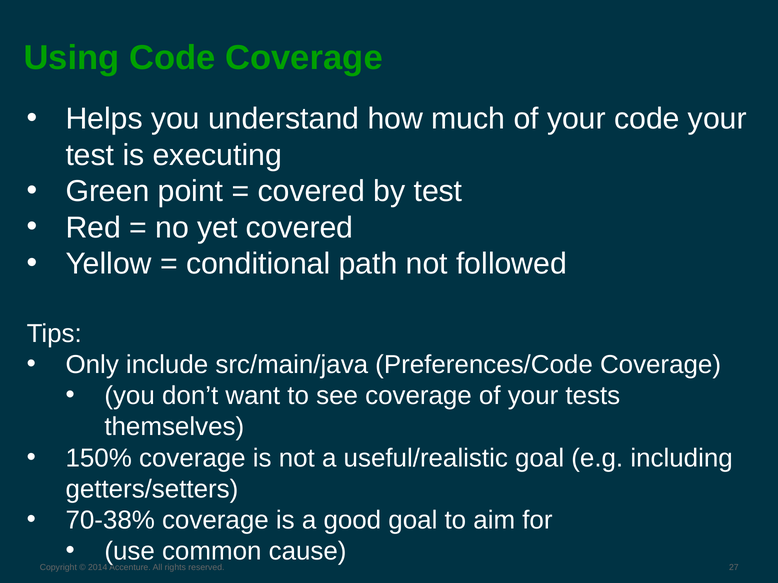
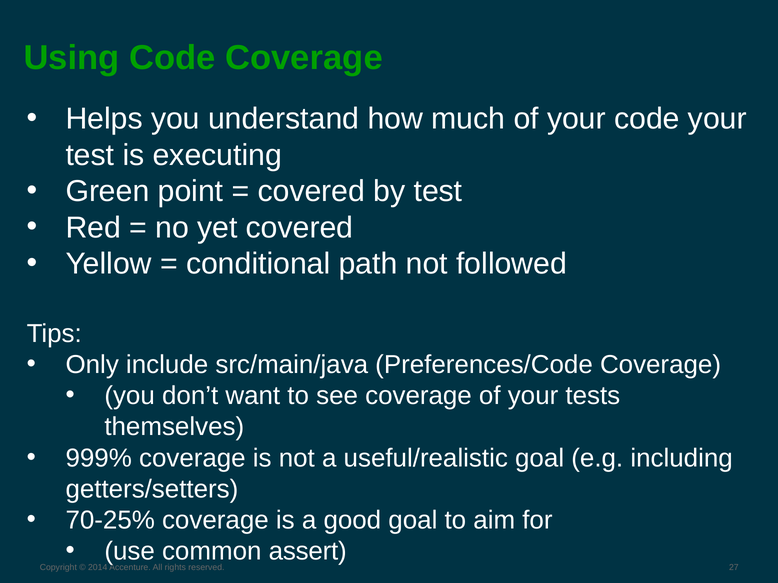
150%: 150% -> 999%
70-38%: 70-38% -> 70-25%
cause: cause -> assert
